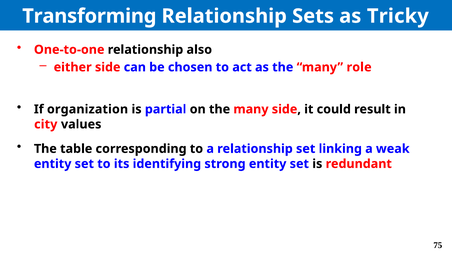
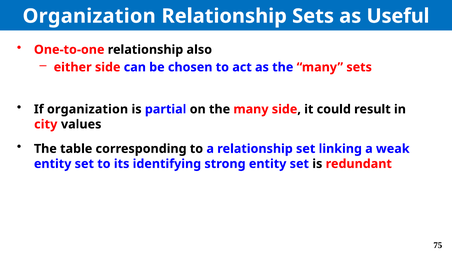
Transforming at (89, 16): Transforming -> Organization
Tricky: Tricky -> Useful
many role: role -> sets
